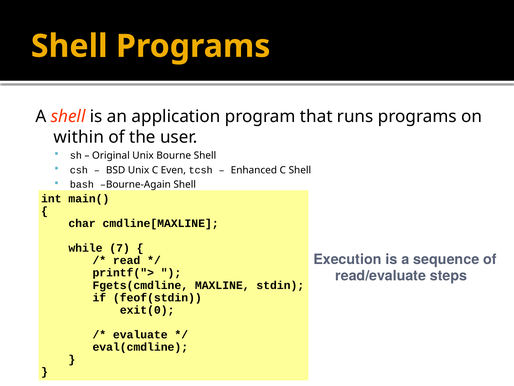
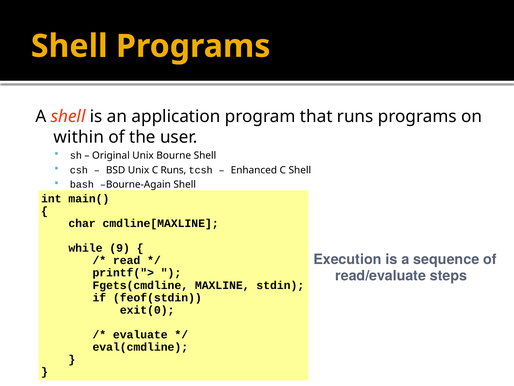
C Even: Even -> Runs
7: 7 -> 9
